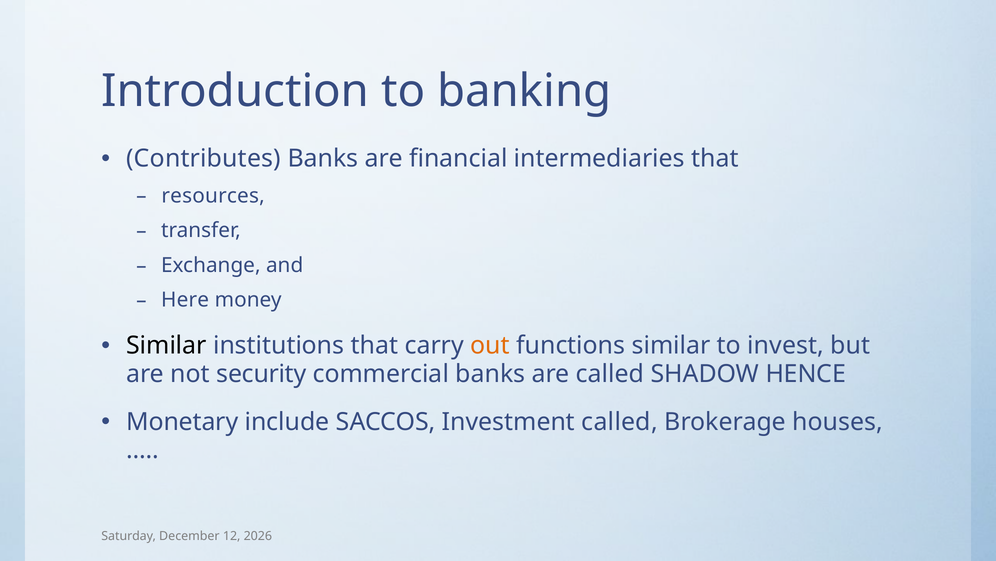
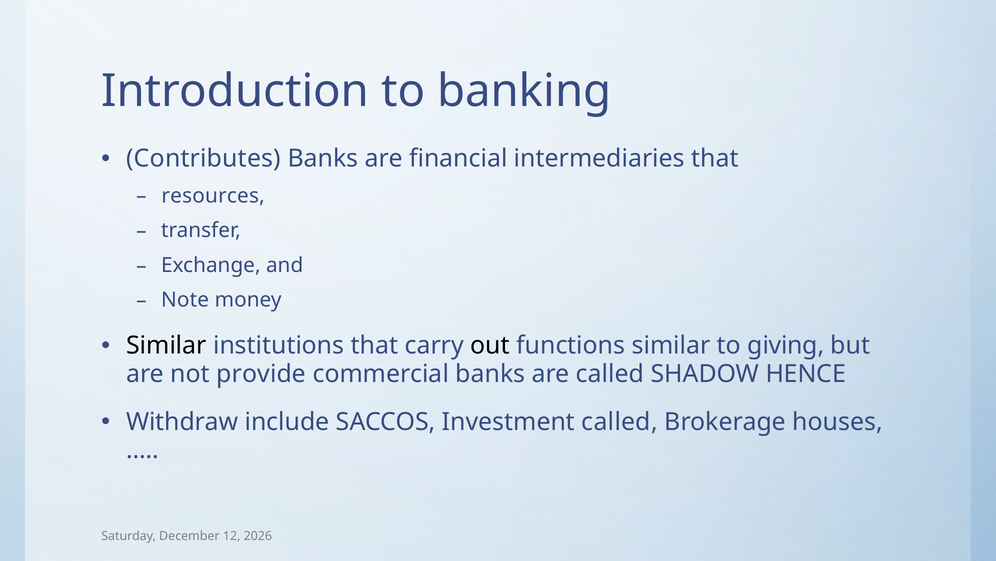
Here: Here -> Note
out colour: orange -> black
invest: invest -> giving
security: security -> provide
Monetary: Monetary -> Withdraw
